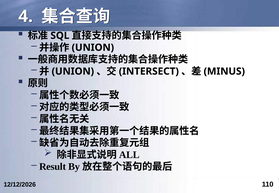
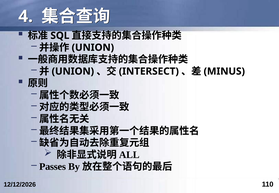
Result: Result -> Passes
